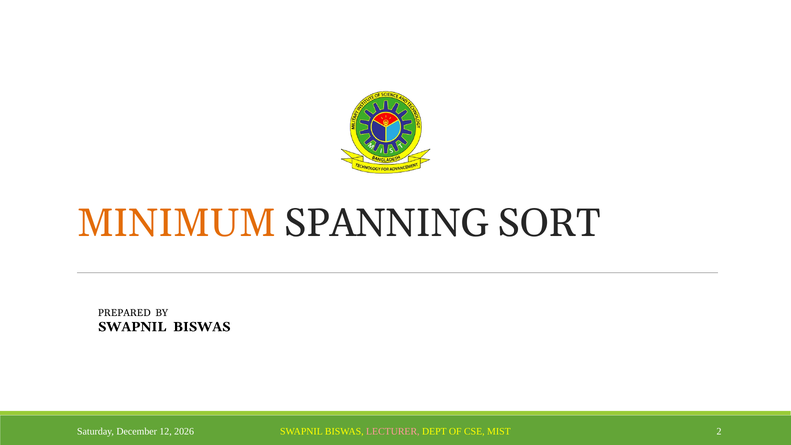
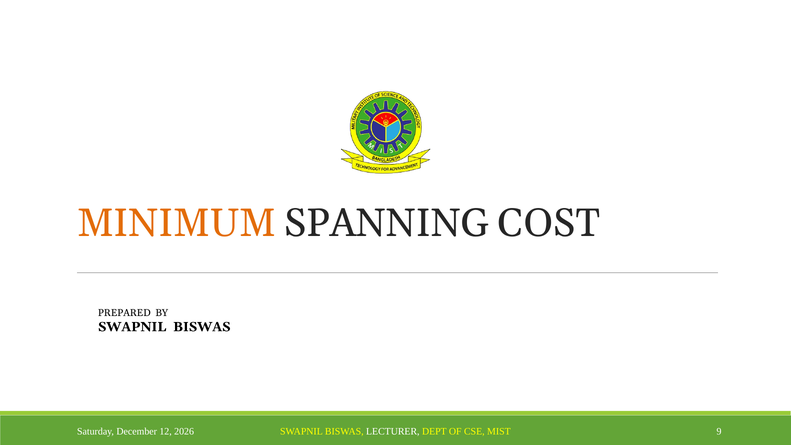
SORT: SORT -> COST
LECTURER colour: pink -> white
2: 2 -> 9
